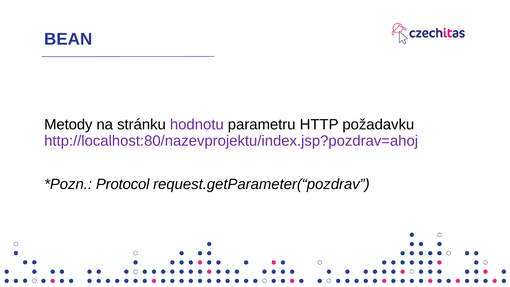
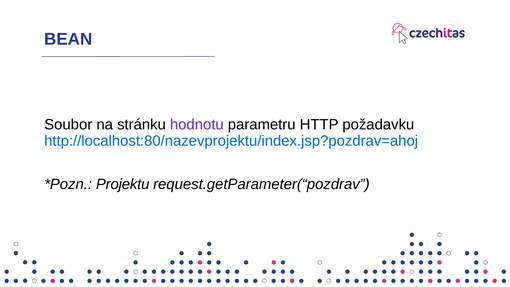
Metody: Metody -> Soubor
http://localhost:80/nazevprojektu/index.jsp?pozdrav=ahoj colour: purple -> blue
Protocol: Protocol -> Projektu
